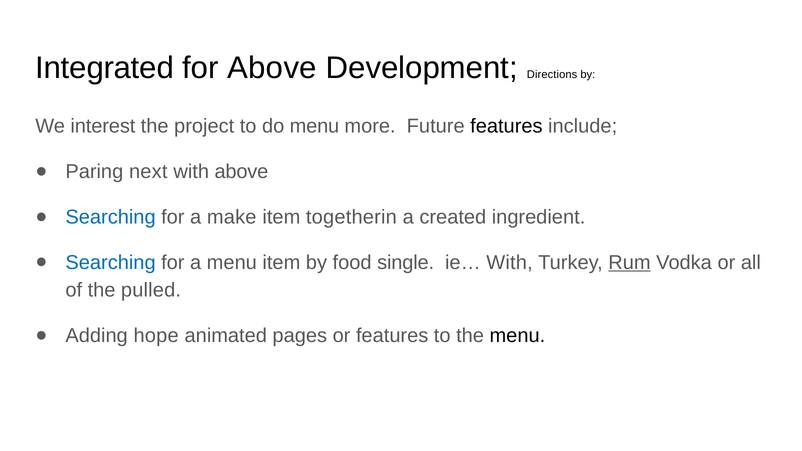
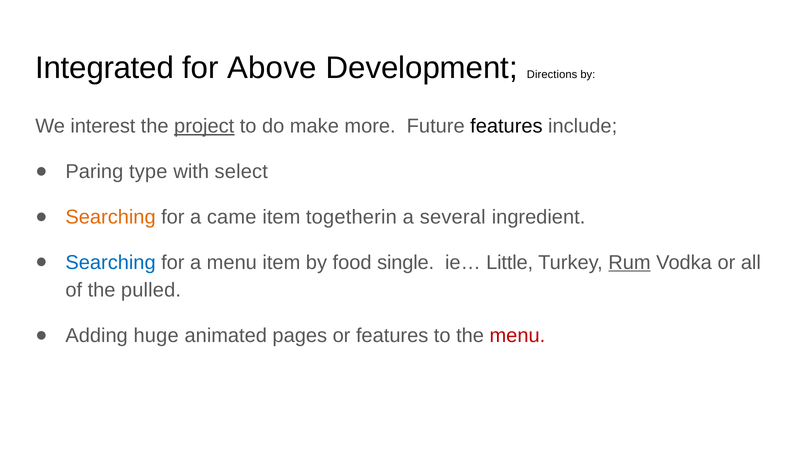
project underline: none -> present
do menu: menu -> make
next: next -> type
with above: above -> select
Searching at (111, 217) colour: blue -> orange
make: make -> came
created: created -> several
ie… With: With -> Little
hope: hope -> huge
menu at (517, 336) colour: black -> red
